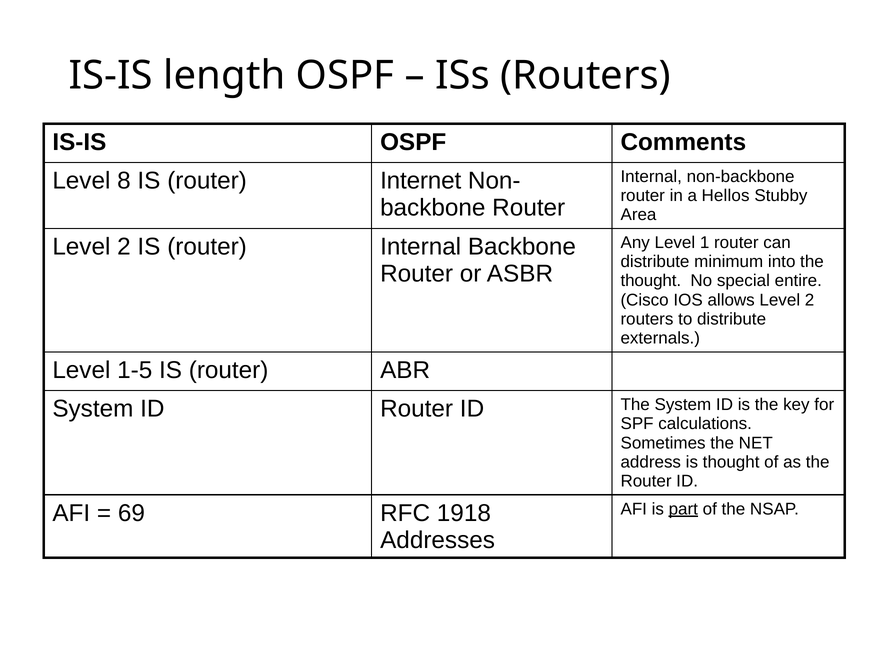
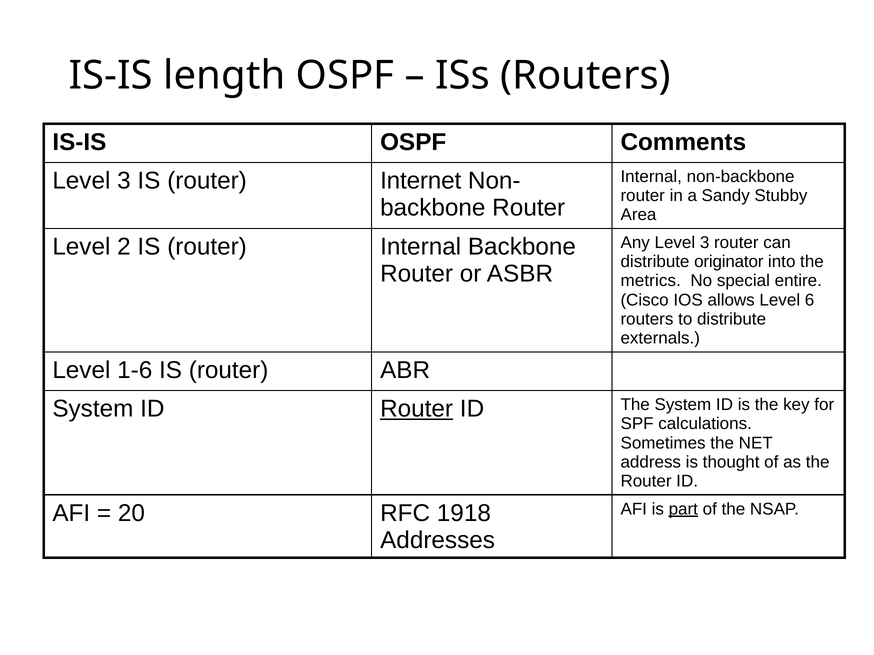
8 at (124, 181): 8 -> 3
Hellos: Hellos -> Sandy
Any Level 1: 1 -> 3
minimum: minimum -> originator
thought at (651, 281): thought -> metrics
allows Level 2: 2 -> 6
1-5: 1-5 -> 1-6
Router at (417, 409) underline: none -> present
69: 69 -> 20
